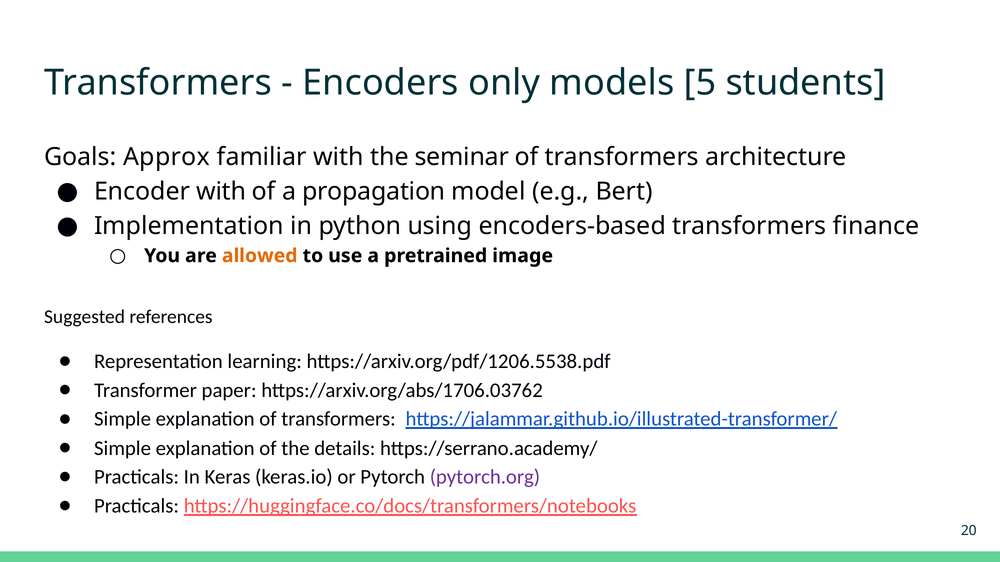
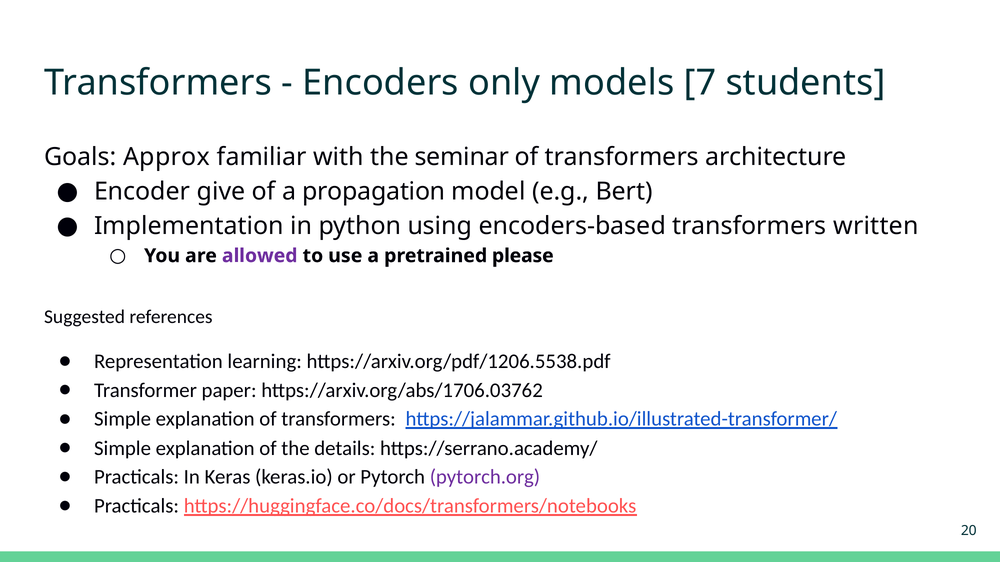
5: 5 -> 7
Encoder with: with -> give
finance: finance -> written
allowed colour: orange -> purple
image: image -> please
